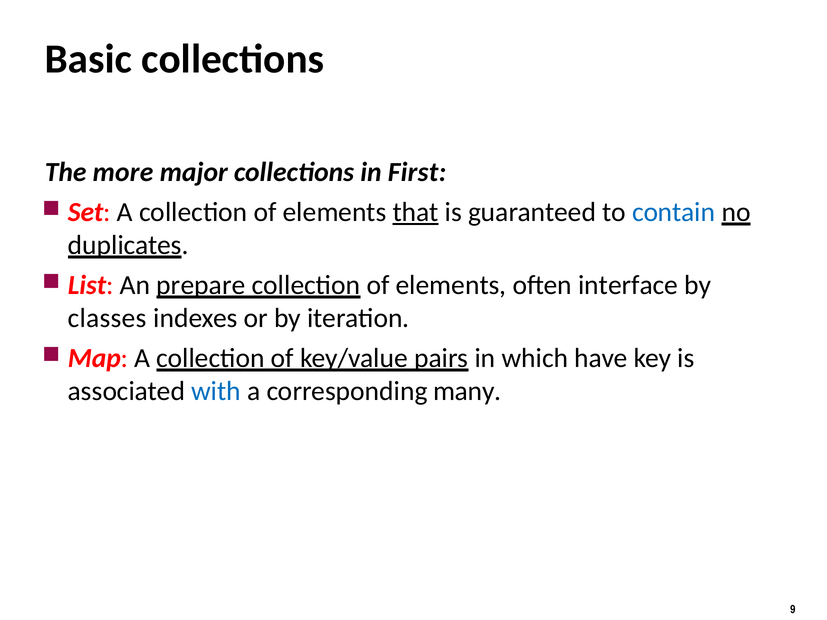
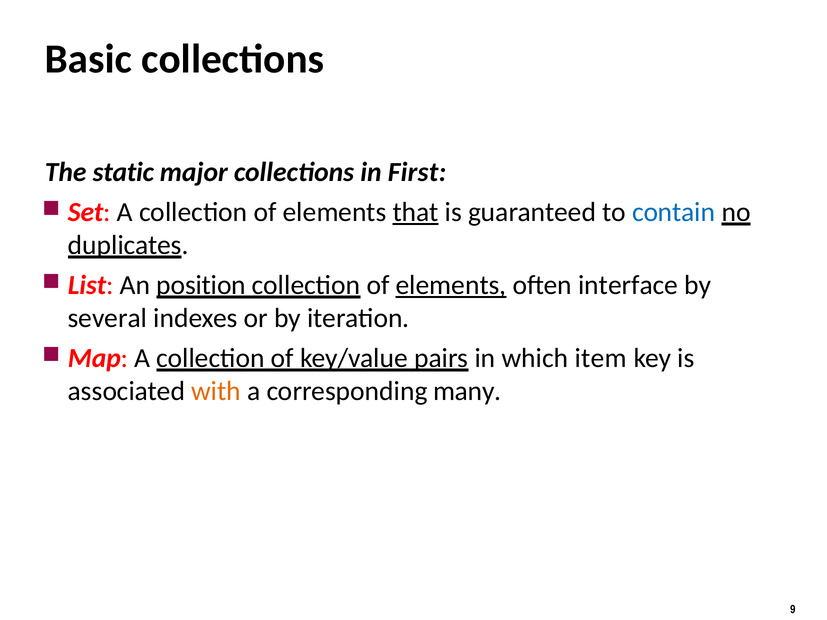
more: more -> static
prepare: prepare -> position
elements at (451, 285) underline: none -> present
classes: classes -> several
have: have -> item
with colour: blue -> orange
